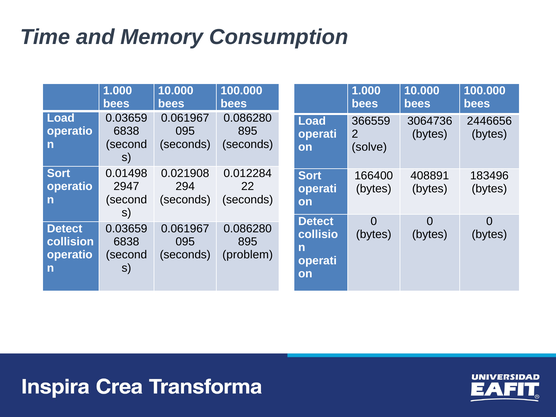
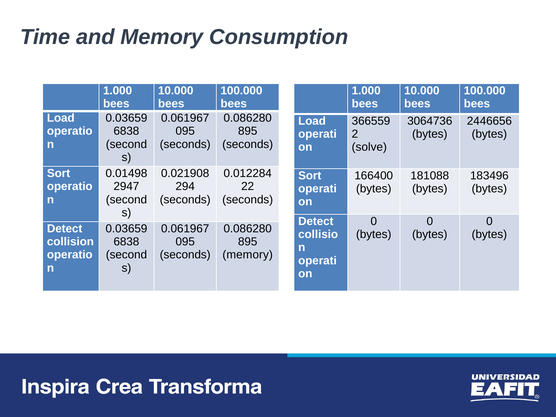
408891: 408891 -> 181088
problem at (248, 255): problem -> memory
